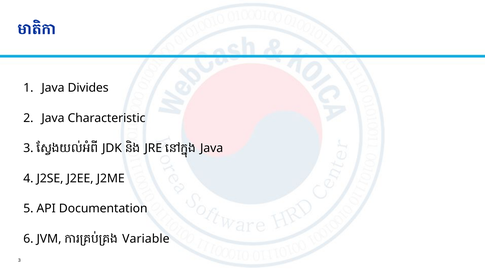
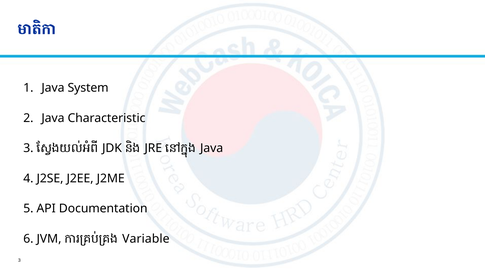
Divides: Divides -> System
